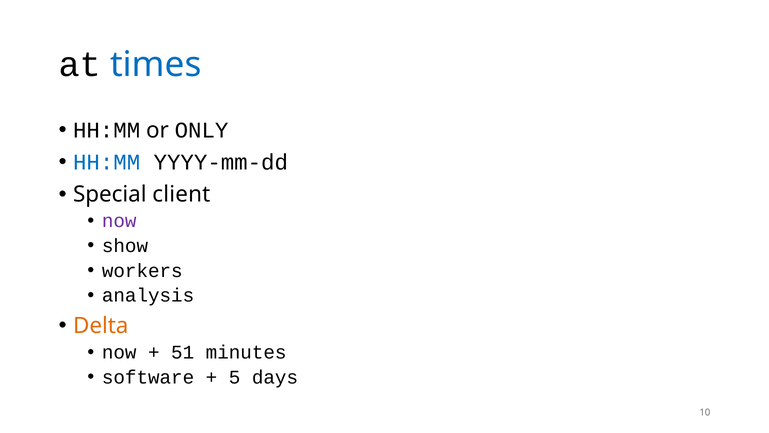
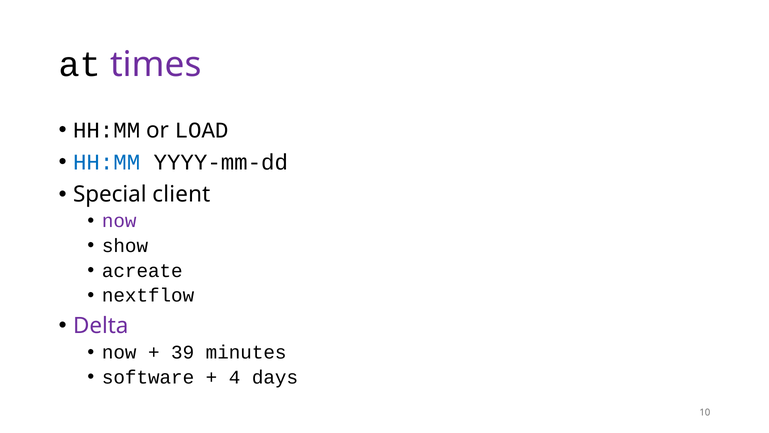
times colour: blue -> purple
ONLY: ONLY -> LOAD
workers: workers -> acreate
analysis: analysis -> nextflow
Delta colour: orange -> purple
51: 51 -> 39
5: 5 -> 4
